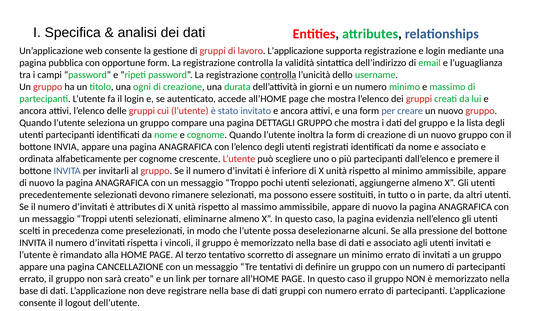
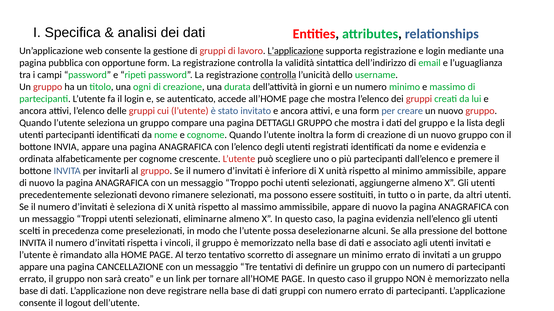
L’applicazione at (296, 51) underline: none -> present
nome e associato: associato -> evidenzia
è attributes: attributes -> seleziona
